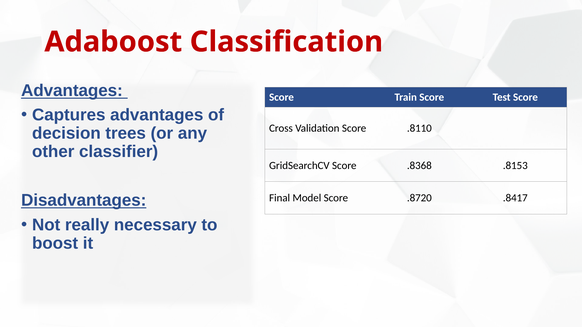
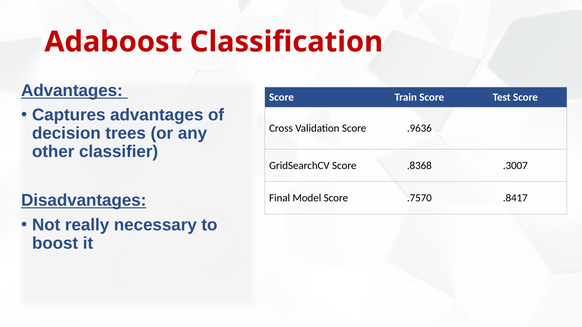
.8110: .8110 -> .9636
.8153: .8153 -> .3007
.8720: .8720 -> .7570
